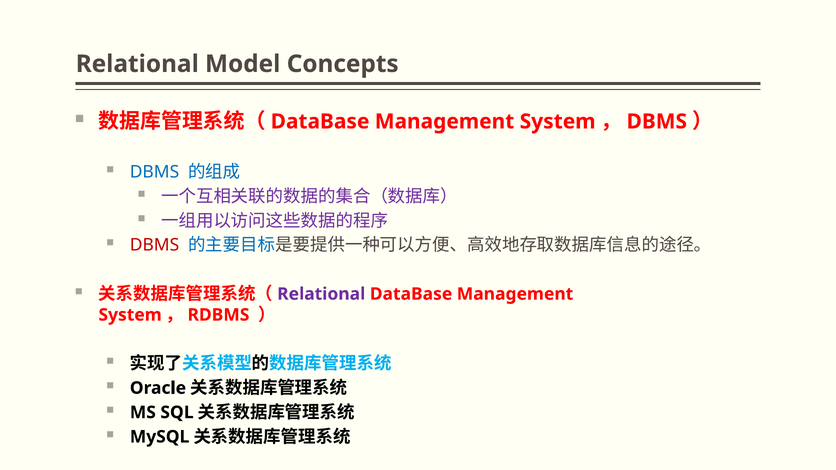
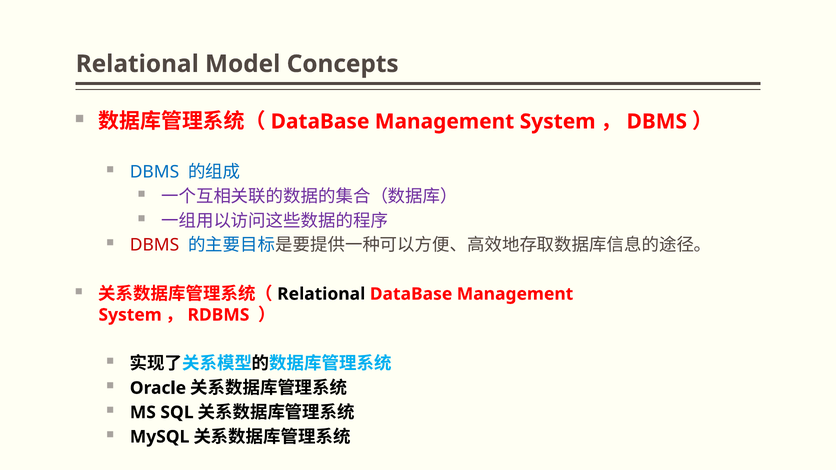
Relational at (321, 294) colour: purple -> black
